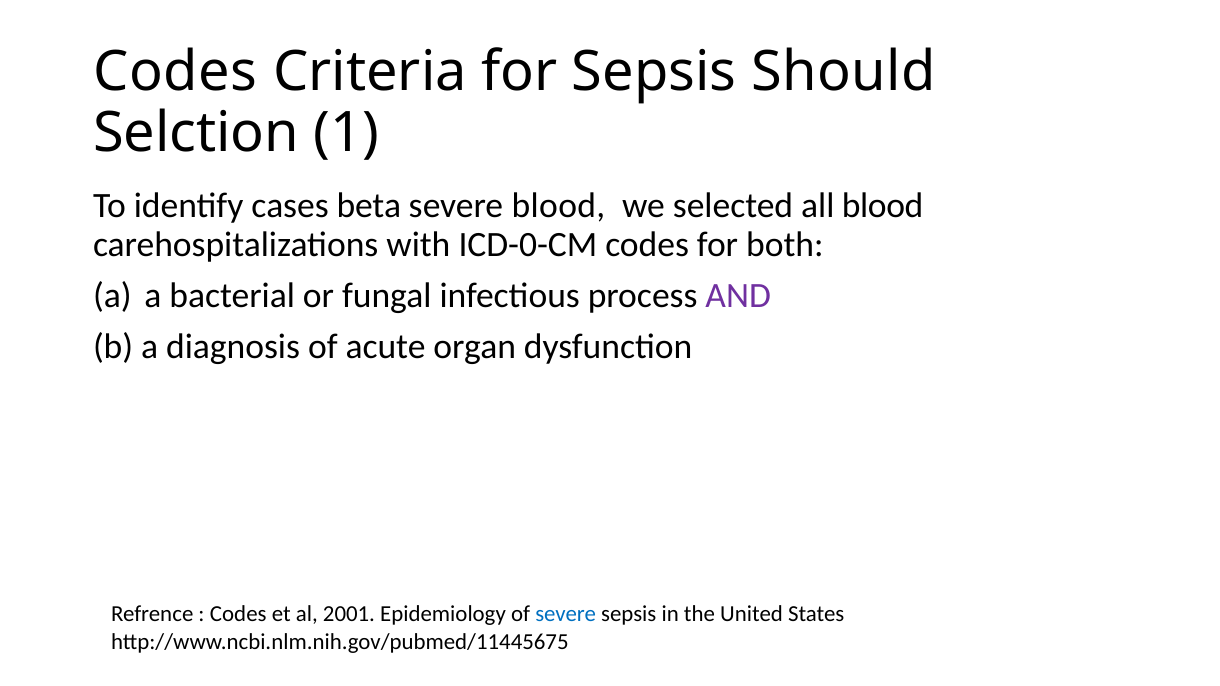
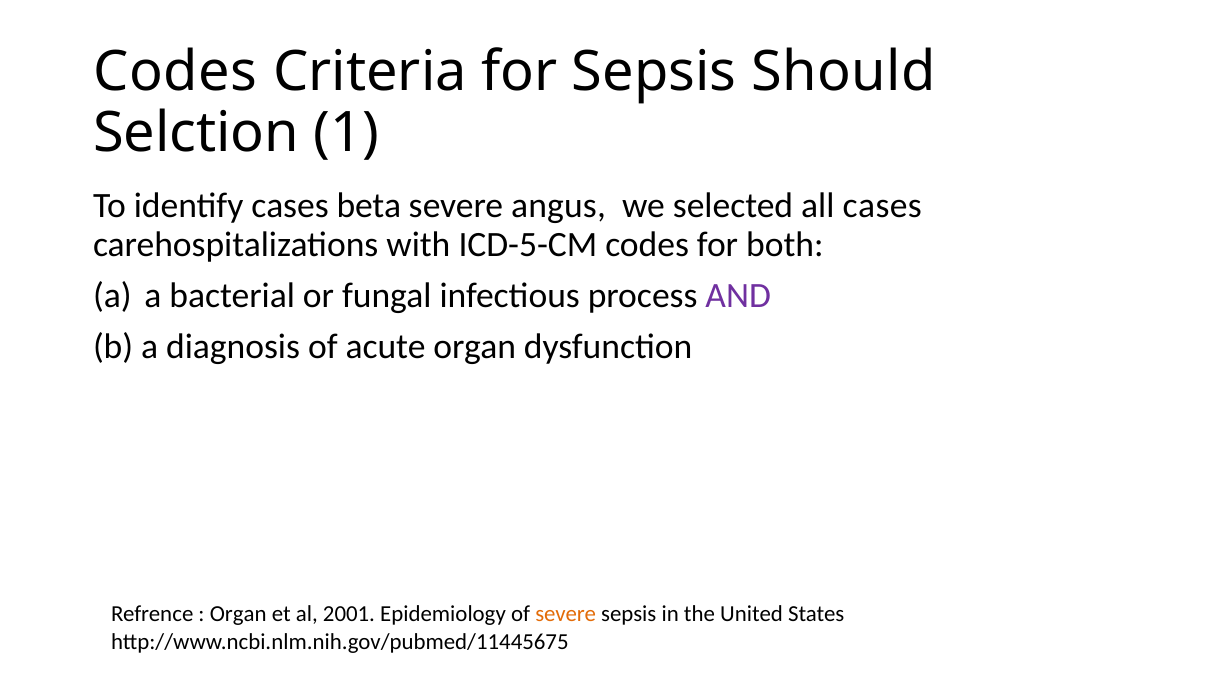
severe blood: blood -> angus
all blood: blood -> cases
ICD-0-CM: ICD-0-CM -> ICD-5-CM
Codes at (238, 615): Codes -> Organ
severe at (566, 615) colour: blue -> orange
